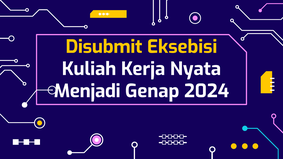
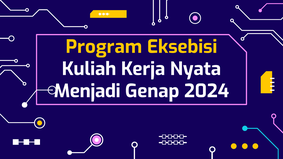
Disubmit: Disubmit -> Program
